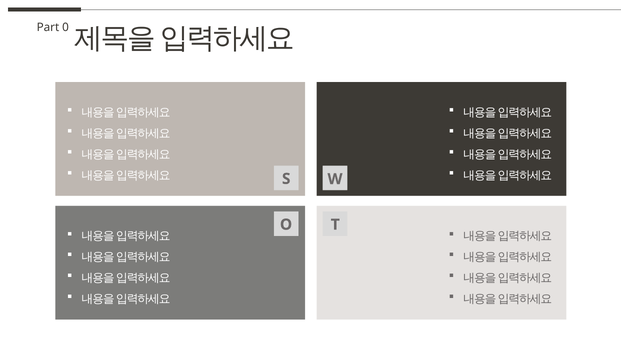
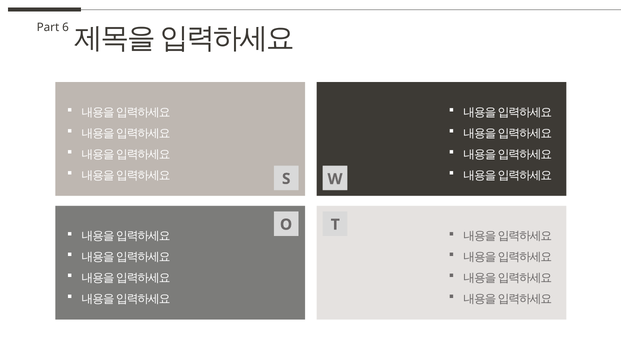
0: 0 -> 6
